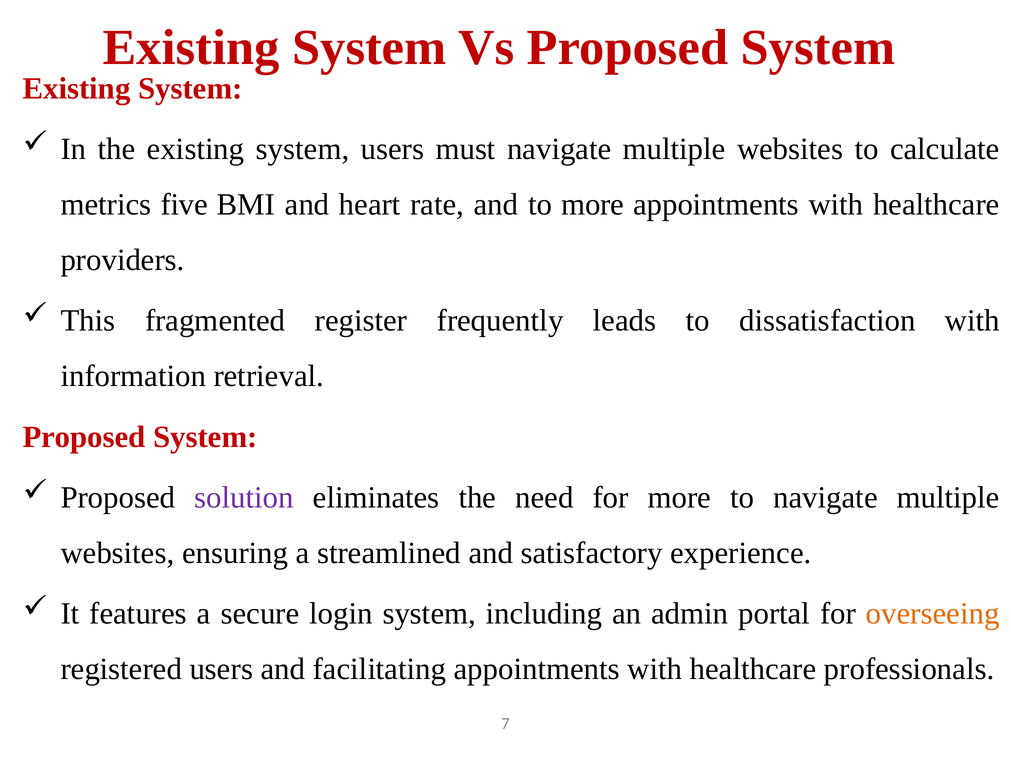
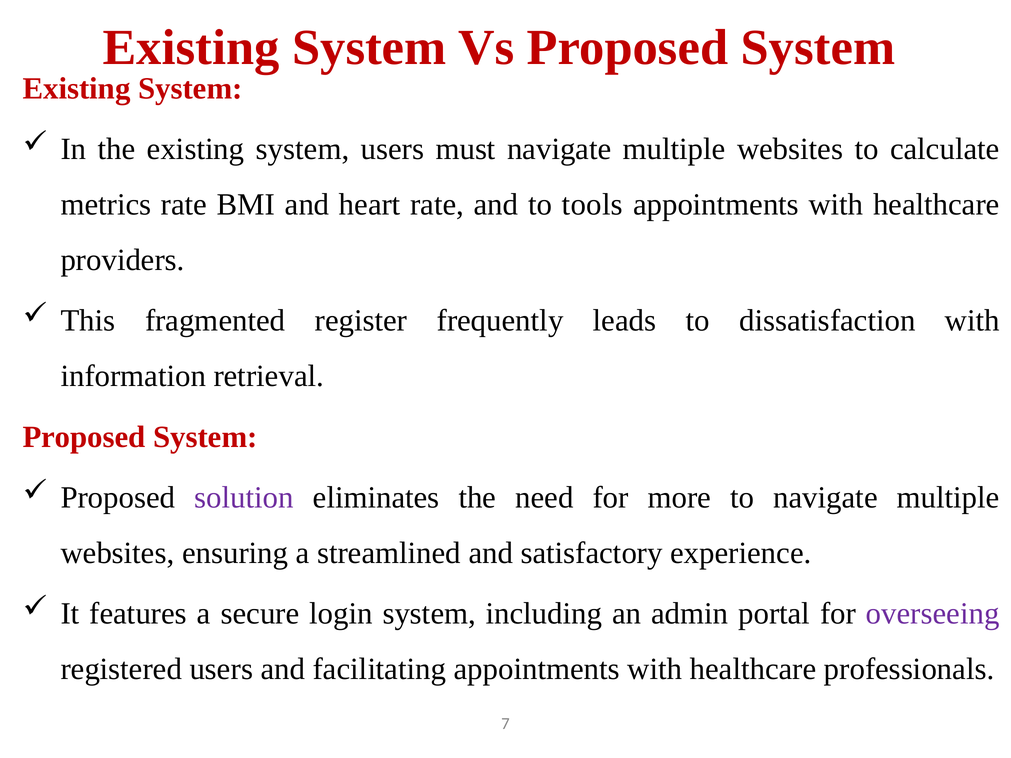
metrics five: five -> rate
to more: more -> tools
overseeing colour: orange -> purple
